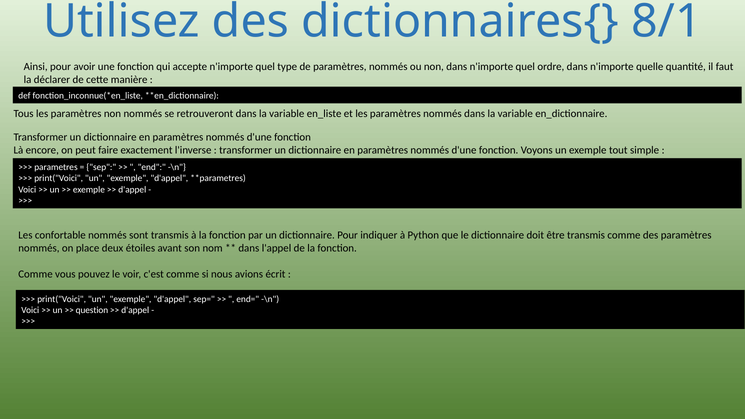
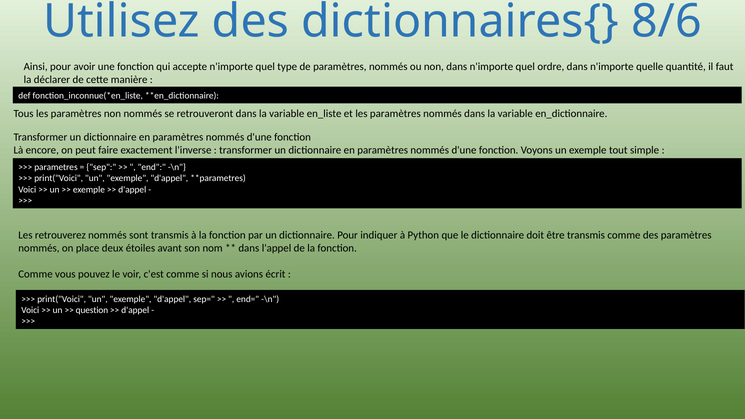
8/1: 8/1 -> 8/6
confortable: confortable -> retrouverez
